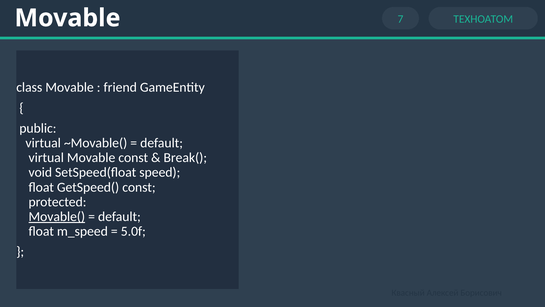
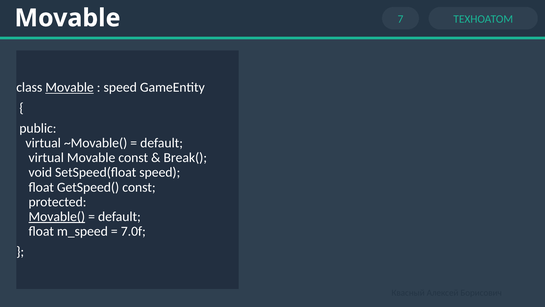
Movable at (70, 87) underline: none -> present
friend at (120, 87): friend -> speed
5.0f: 5.0f -> 7.0f
